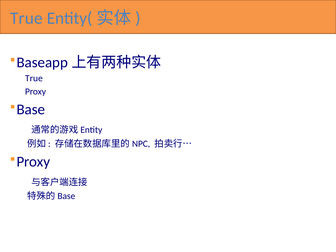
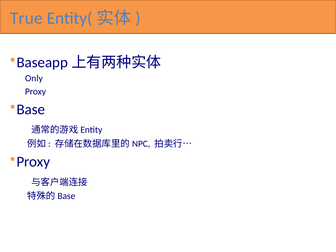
True at (34, 78): True -> Only
